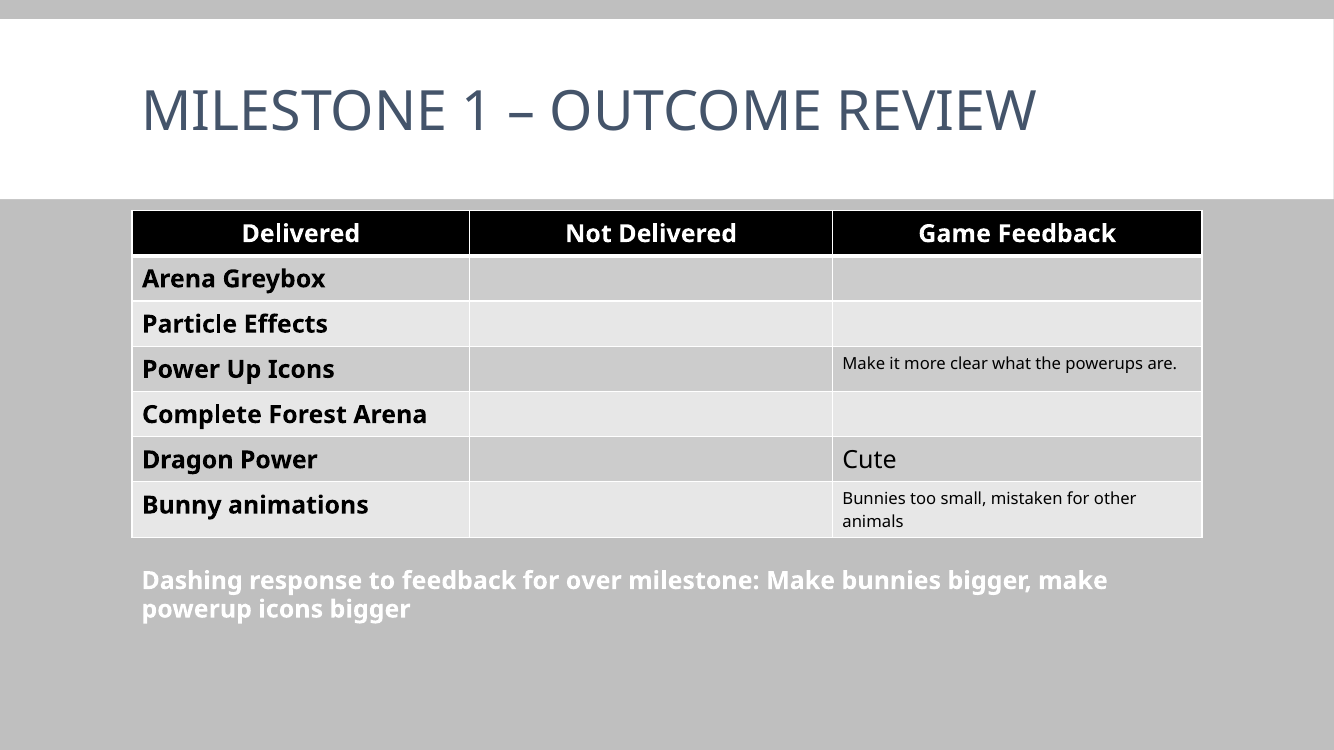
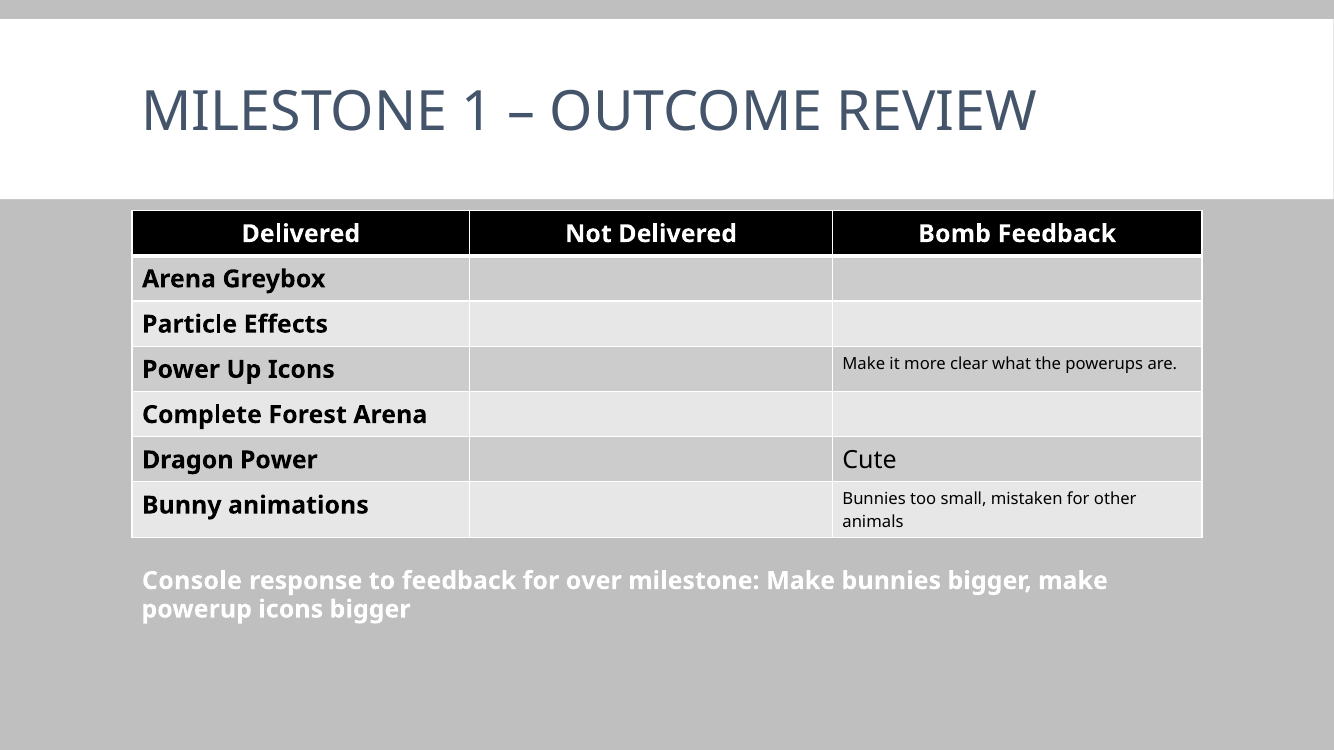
Game: Game -> Bomb
Dashing: Dashing -> Console
